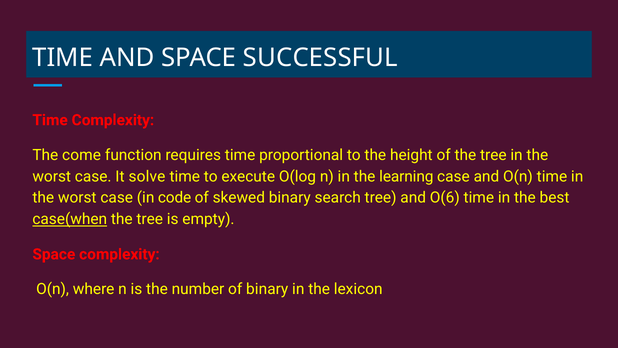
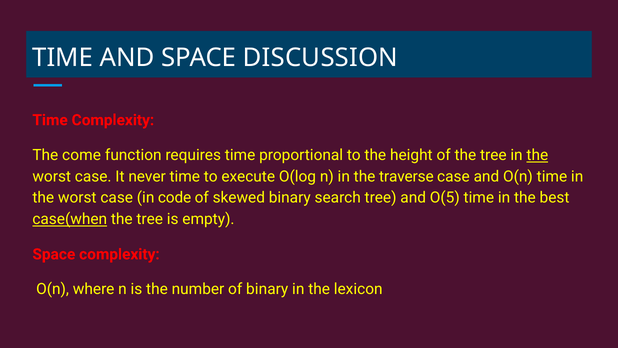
SUCCESSFUL: SUCCESSFUL -> DISCUSSION
the at (537, 155) underline: none -> present
solve: solve -> never
learning: learning -> traverse
O(6: O(6 -> O(5
